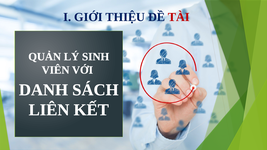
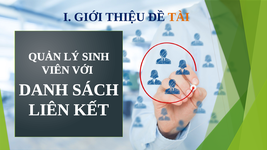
TÀI colour: red -> orange
